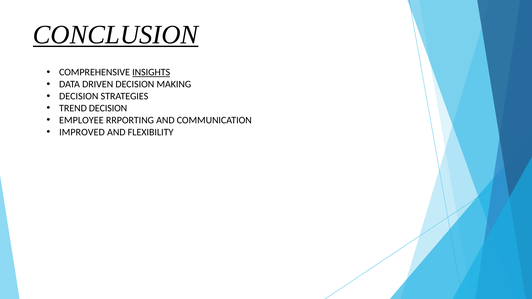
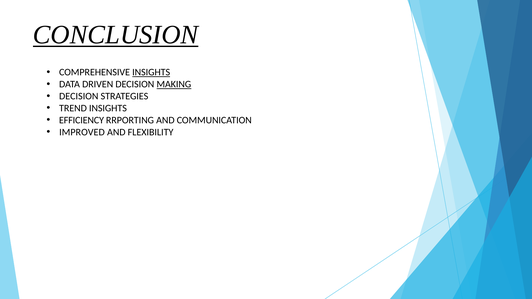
MAKING underline: none -> present
TREND DECISION: DECISION -> INSIGHTS
EMPLOYEE: EMPLOYEE -> EFFICIENCY
